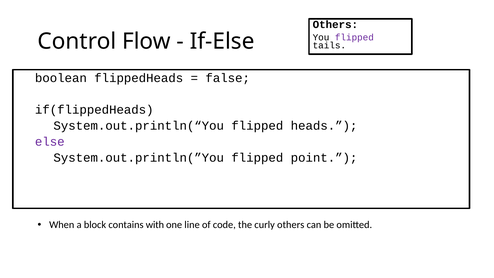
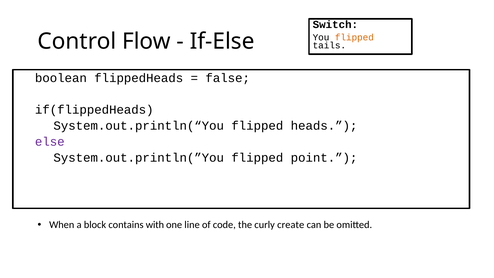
Others at (335, 25): Others -> Switch
flipped at (354, 37) colour: purple -> orange
curly others: others -> create
